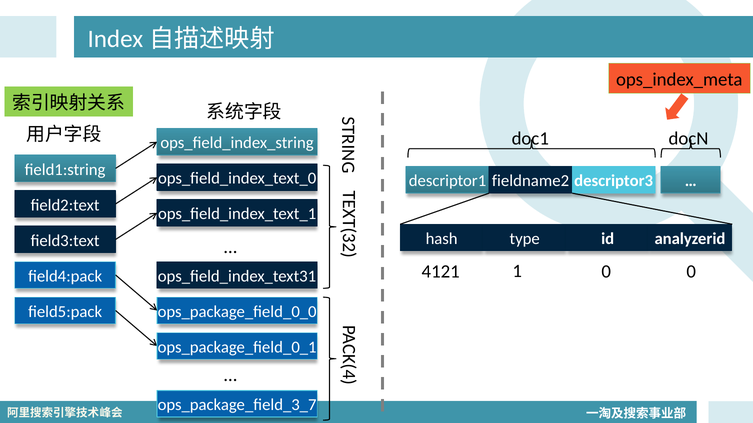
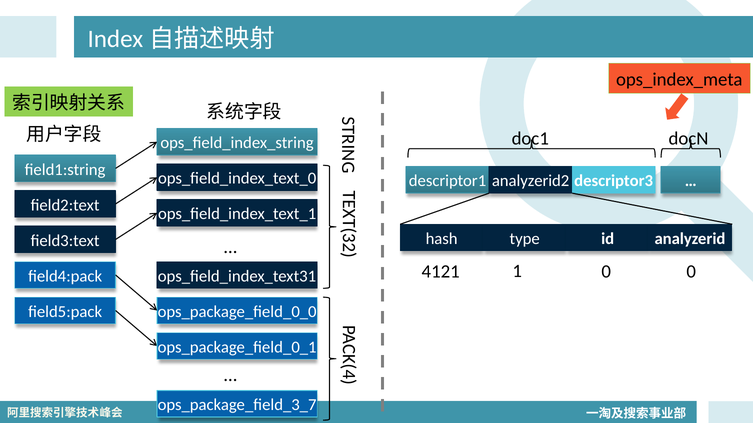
fieldname2: fieldname2 -> analyzerid2
